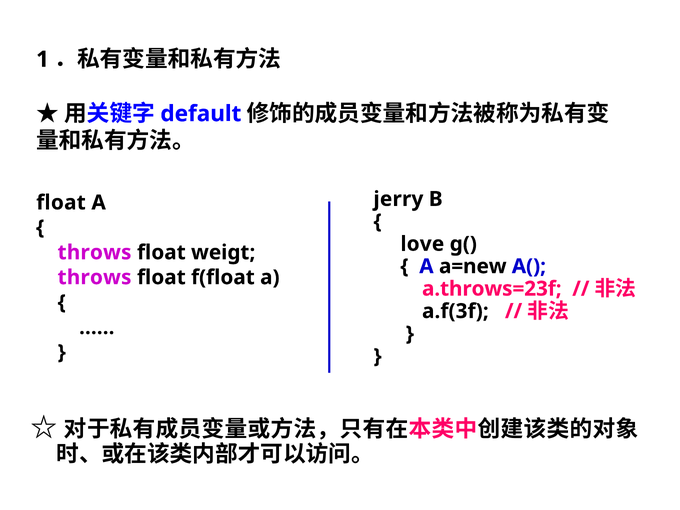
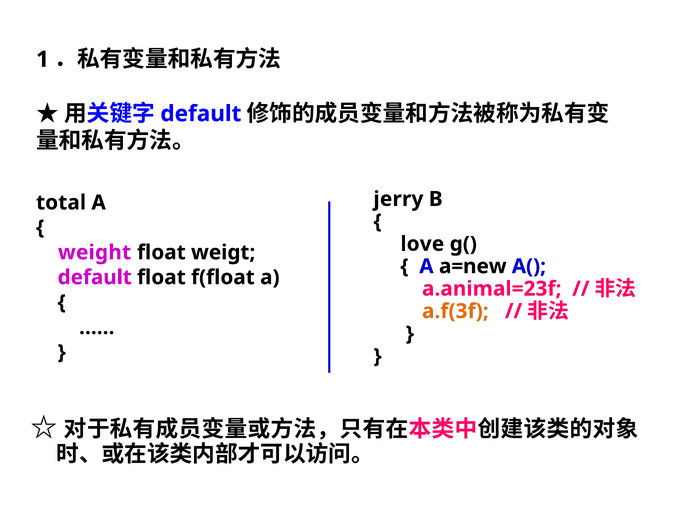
float at (61, 203): float -> total
throws at (95, 252): throws -> weight
throws at (95, 277): throws -> default
a.throws=23f: a.throws=23f -> a.animal=23f
a.f(3f colour: black -> orange
